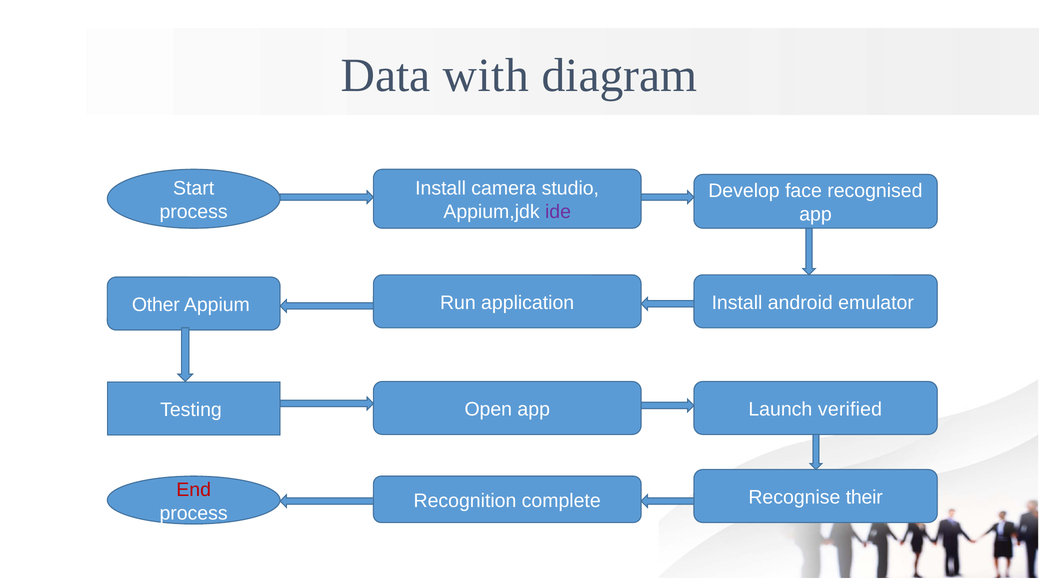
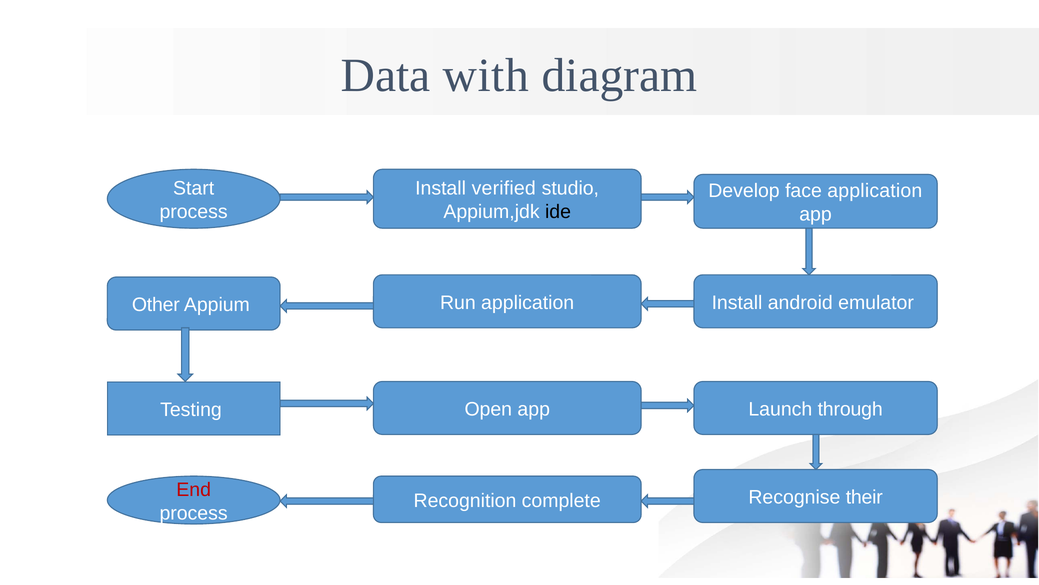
camera: camera -> verified
face recognised: recognised -> application
ide colour: purple -> black
verified: verified -> through
